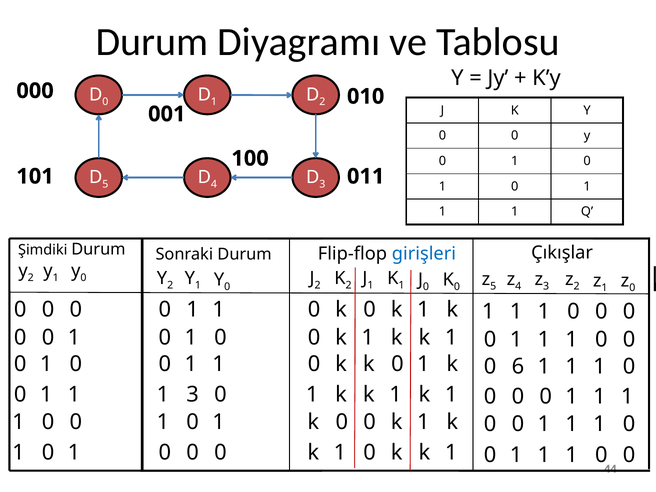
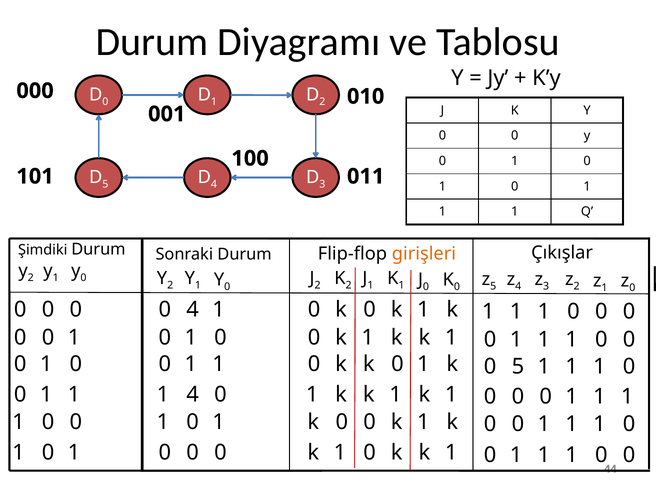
girişleri colour: blue -> orange
1 at (193, 310): 1 -> 4
0 6: 6 -> 5
1 3: 3 -> 4
